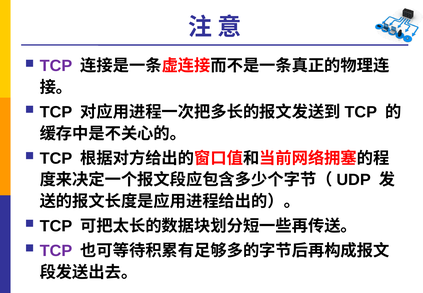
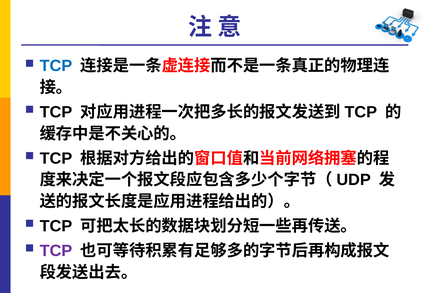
TCP at (56, 66) colour: purple -> blue
